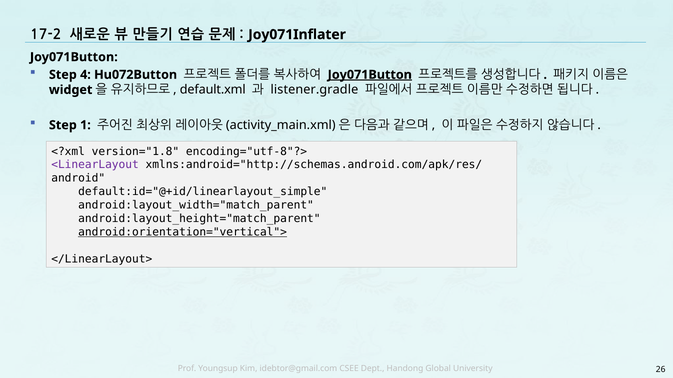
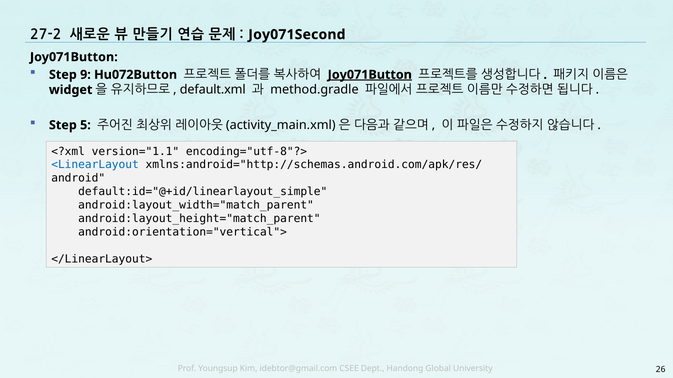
17-2: 17-2 -> 27-2
Joy071Inflater: Joy071Inflater -> Joy071Second
4: 4 -> 9
listener.gradle: listener.gradle -> method.gradle
1: 1 -> 5
version="1.8: version="1.8 -> version="1.1
<LinearLayout colour: purple -> blue
android:orientation="vertical"> underline: present -> none
